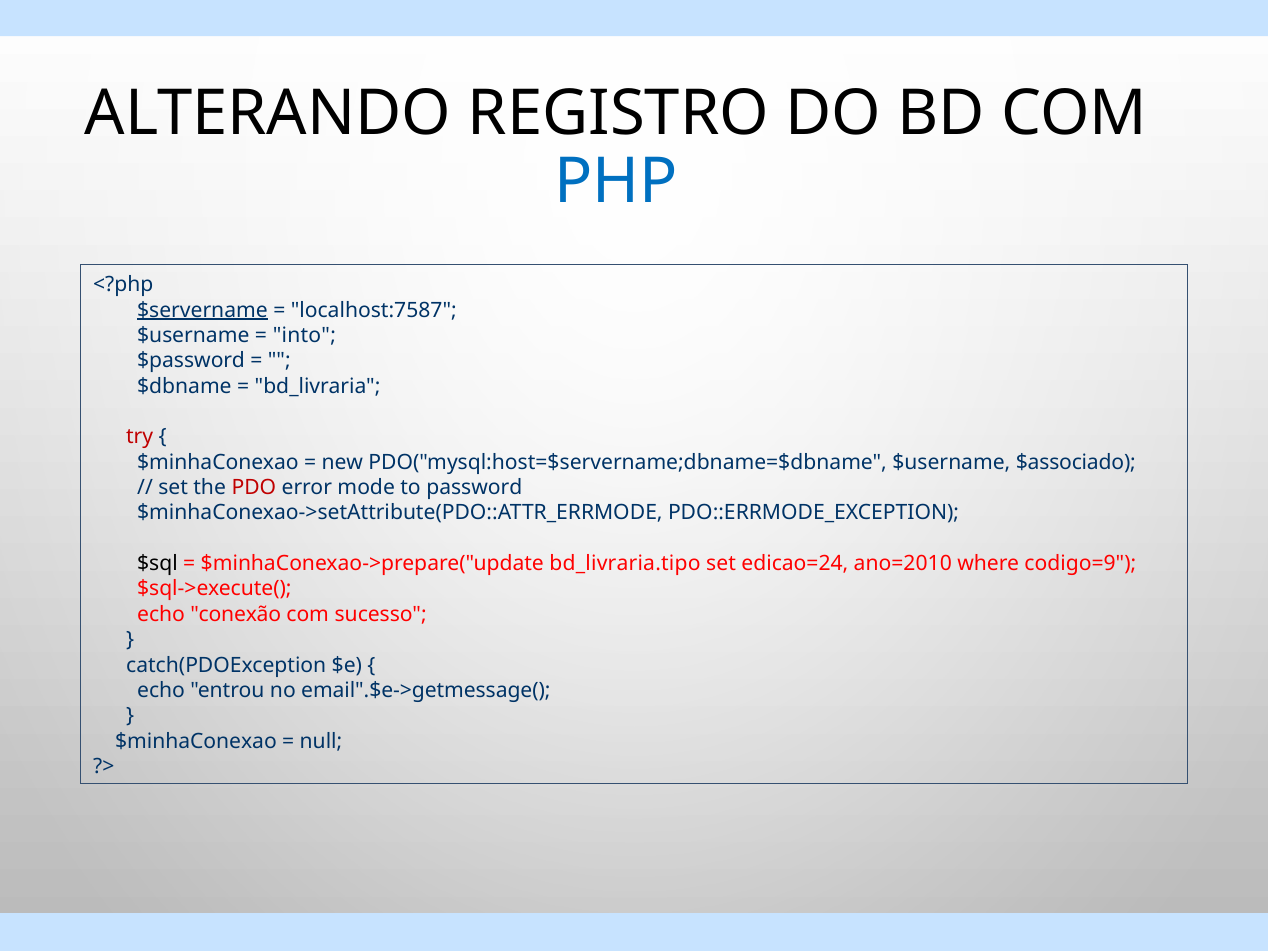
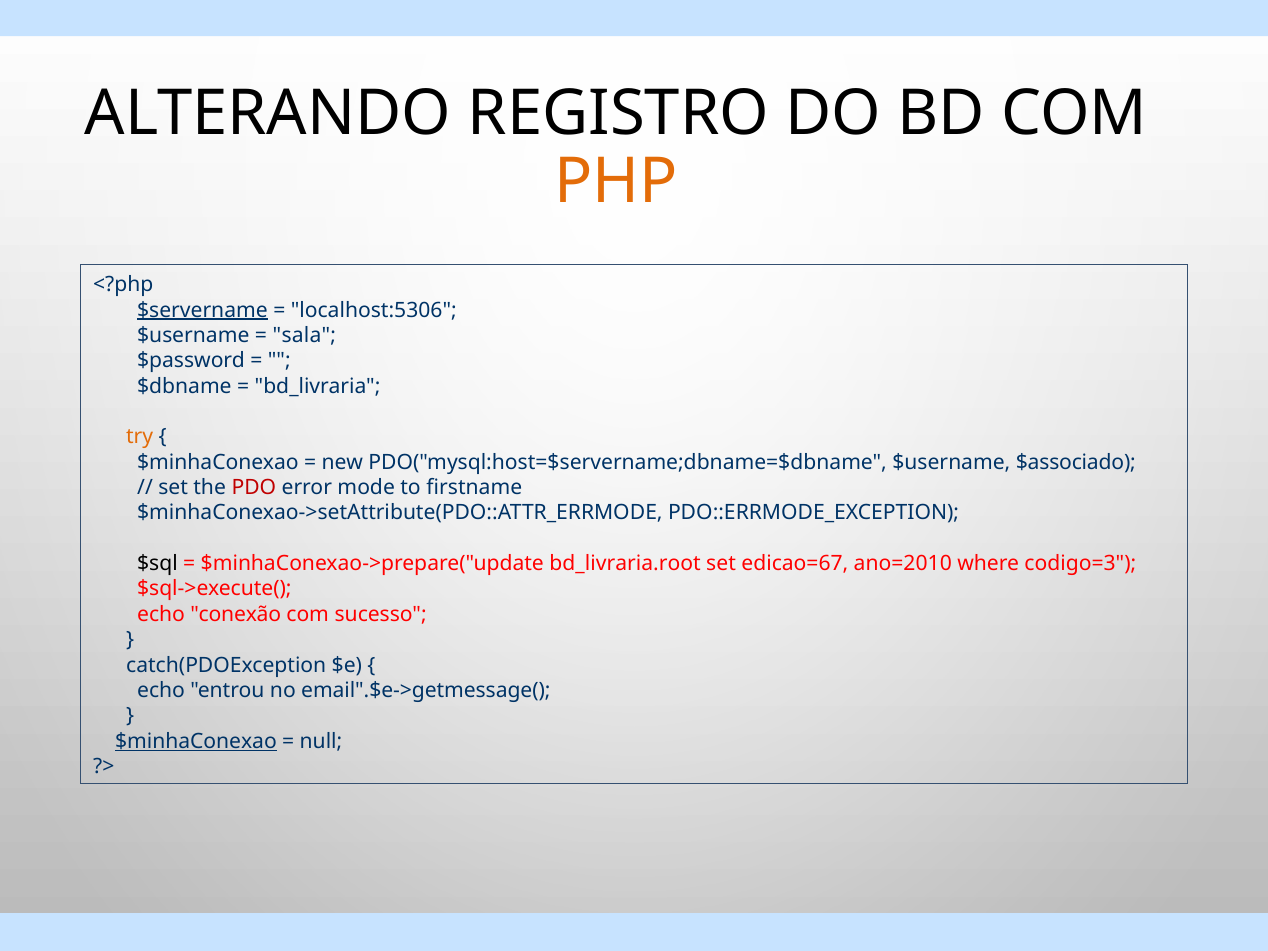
PHP colour: blue -> orange
localhost:7587: localhost:7587 -> localhost:5306
into: into -> sala
try colour: red -> orange
password: password -> firstname
bd_livraria.tipo: bd_livraria.tipo -> bd_livraria.root
edicao=24: edicao=24 -> edicao=67
codigo=9: codigo=9 -> codigo=3
$minhaConexao at (196, 741) underline: none -> present
